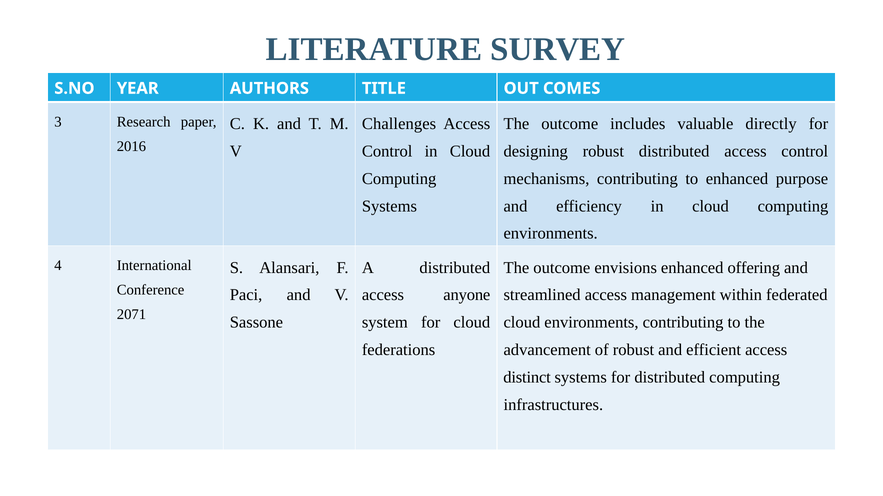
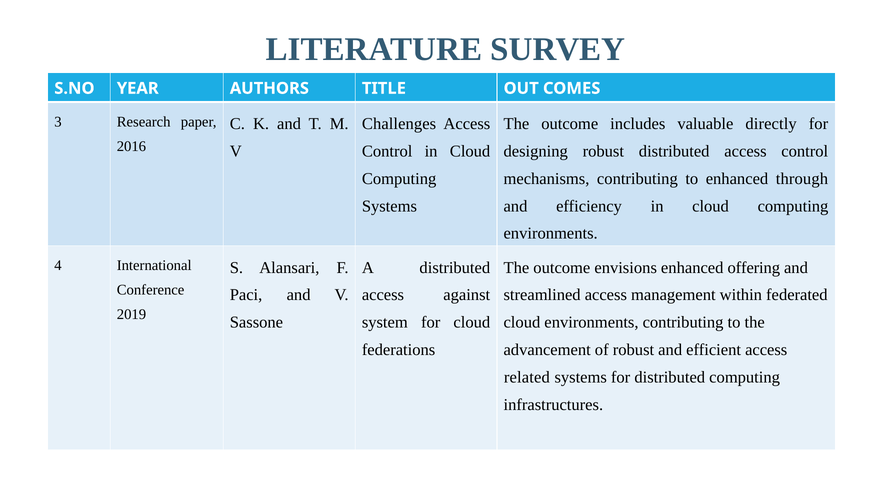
purpose: purpose -> through
anyone: anyone -> against
2071: 2071 -> 2019
distinct: distinct -> related
